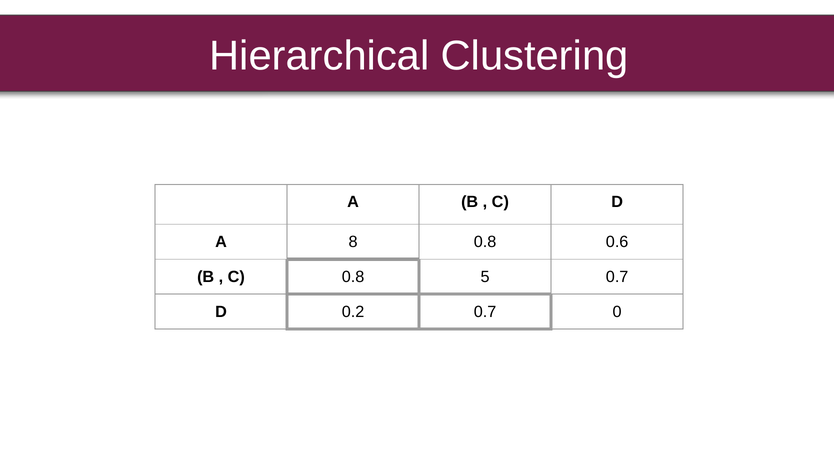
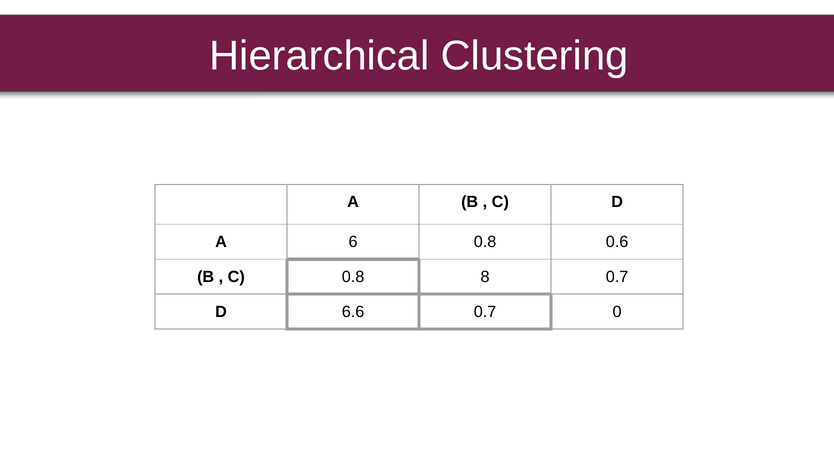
8: 8 -> 6
5: 5 -> 8
0.2: 0.2 -> 6.6
